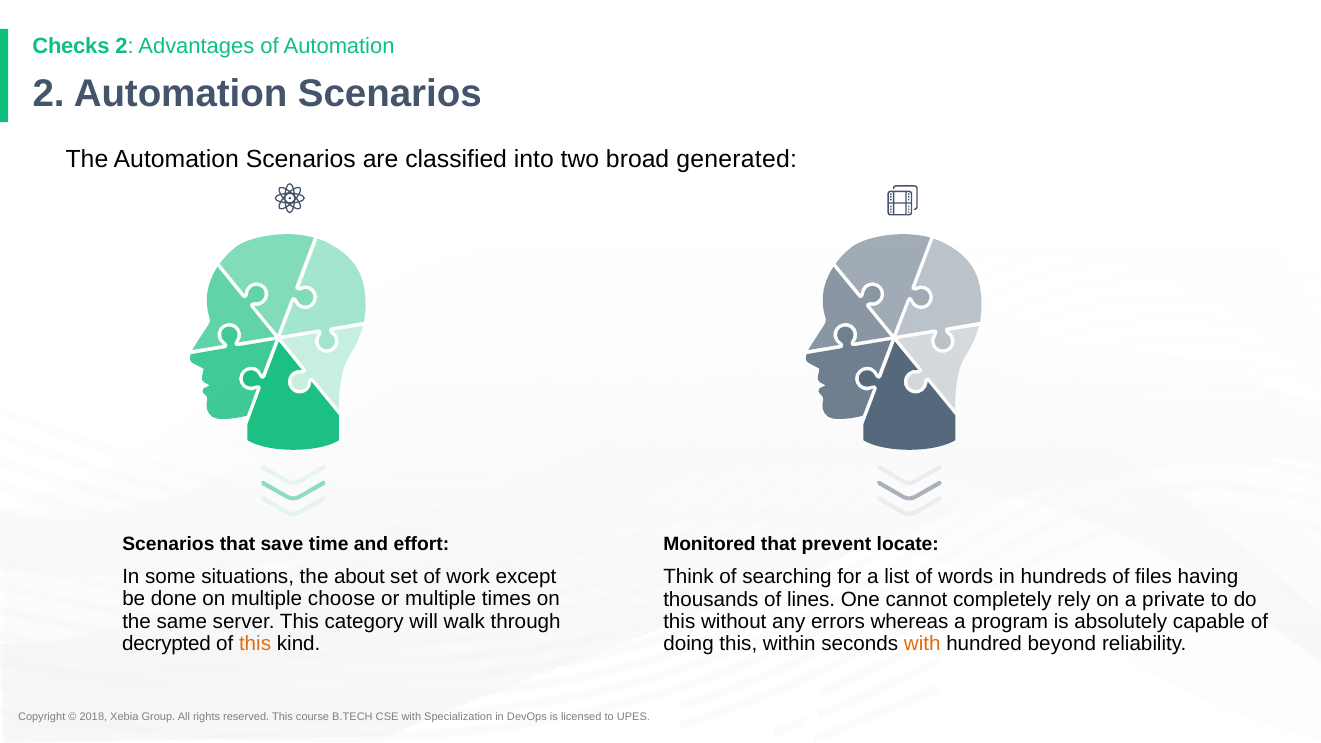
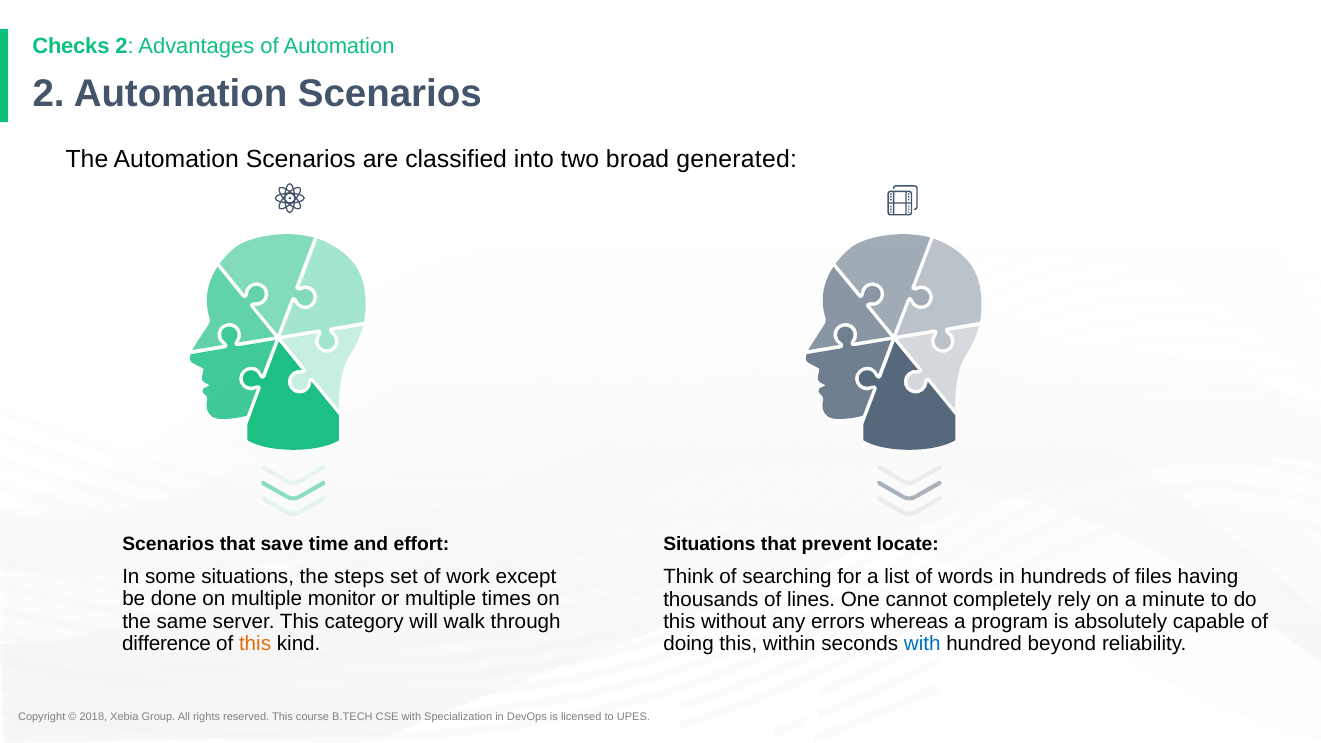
Monitored at (710, 544): Monitored -> Situations
about: about -> steps
choose: choose -> monitor
private: private -> minute
decrypted: decrypted -> difference
with at (922, 644) colour: orange -> blue
